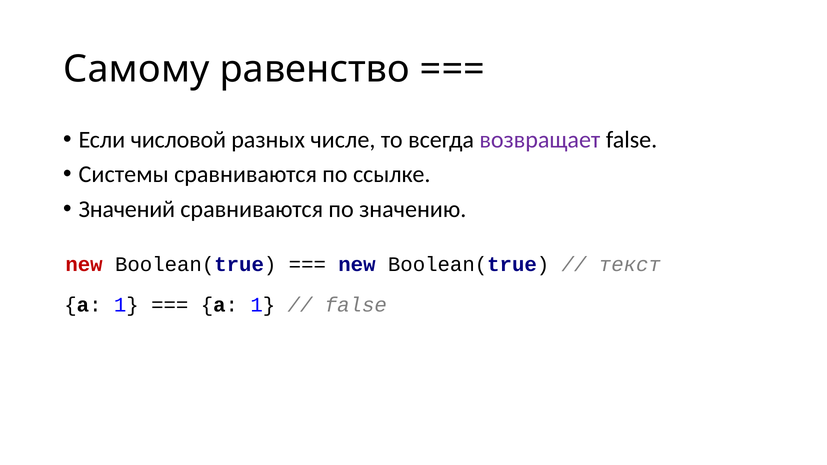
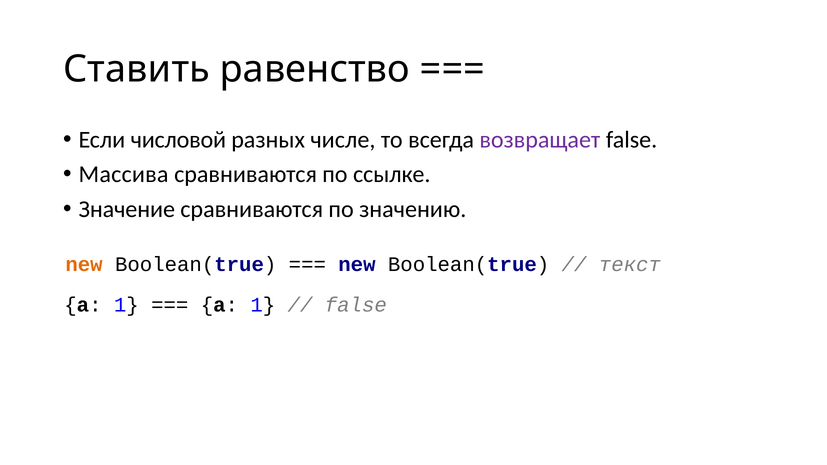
Самому: Самому -> Ставить
Системы: Системы -> Массива
Значений: Значений -> Значение
new at (84, 265) colour: red -> orange
